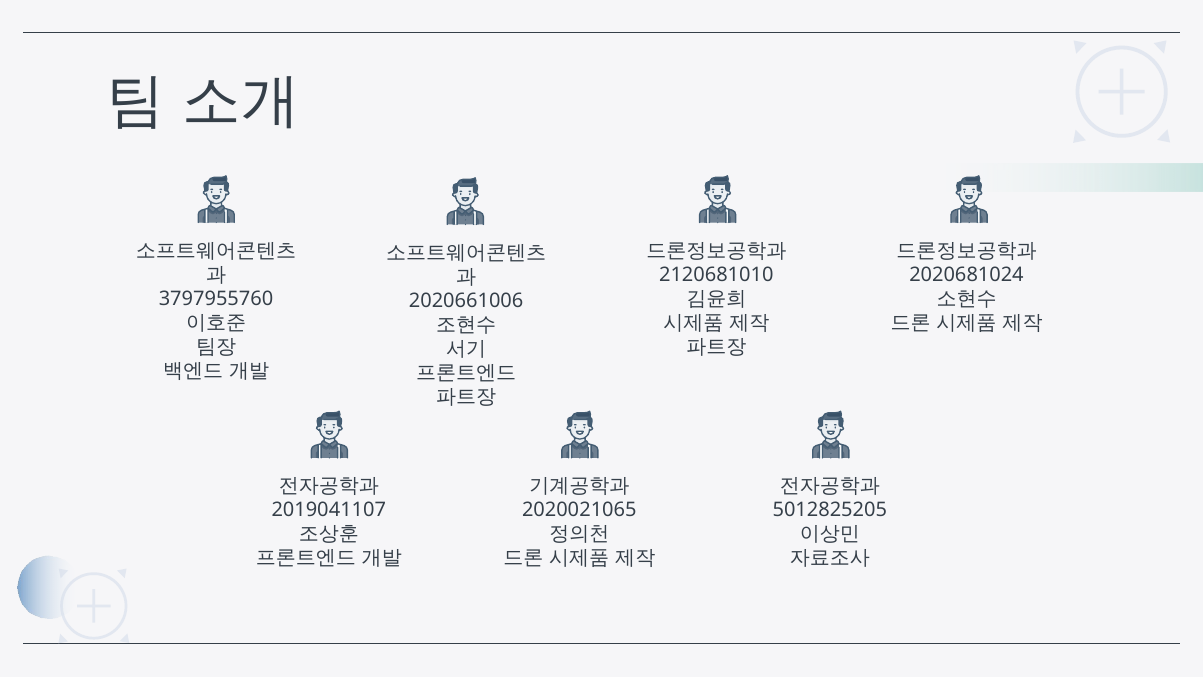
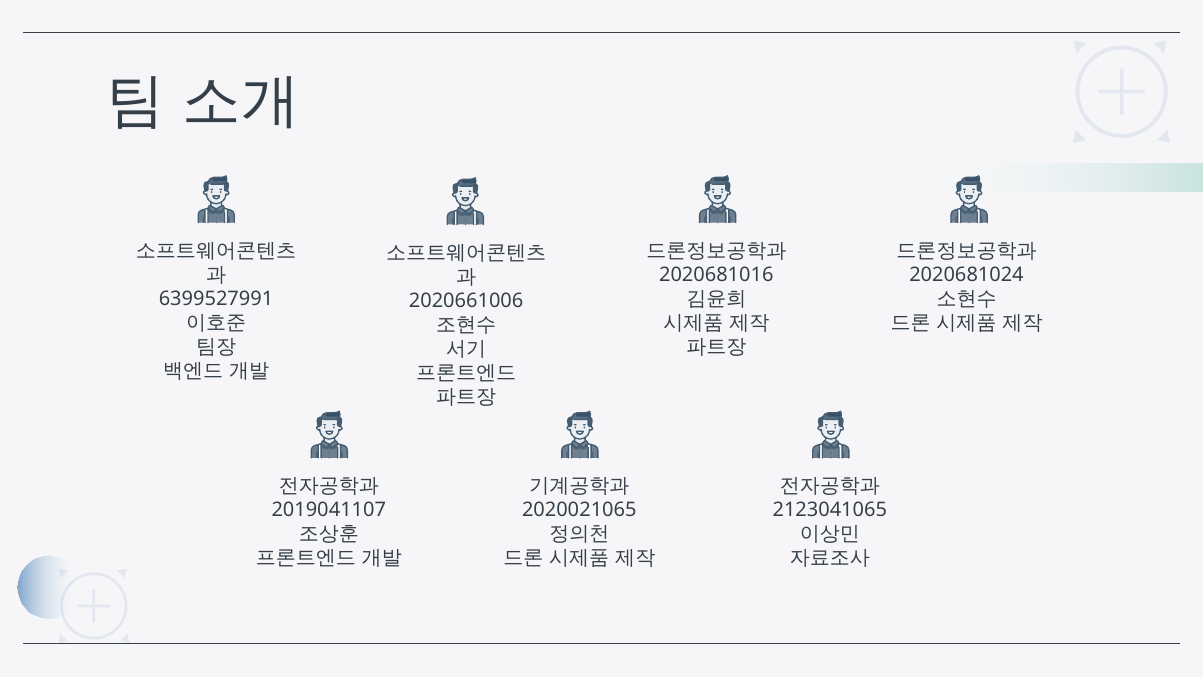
2120681010: 2120681010 -> 2020681016
3797955760: 3797955760 -> 6399527991
5012825205: 5012825205 -> 2123041065
